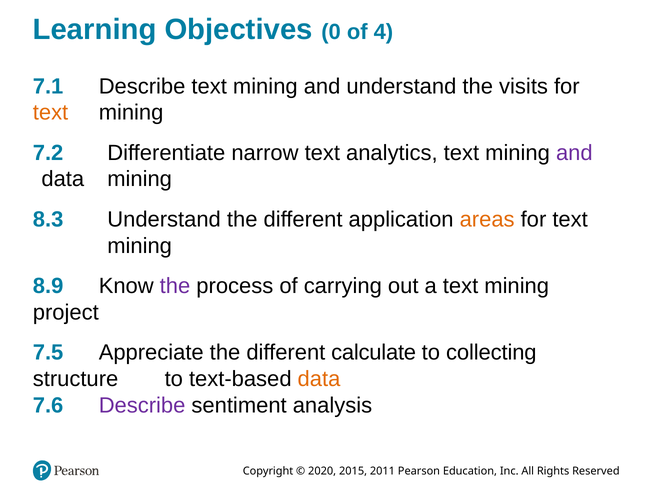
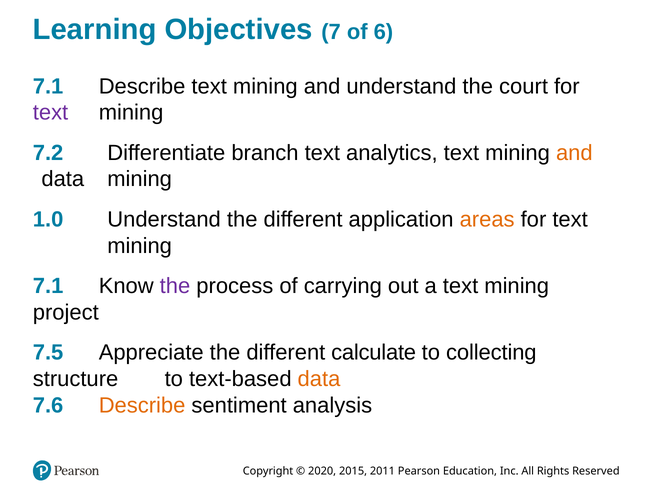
0: 0 -> 7
4: 4 -> 6
visits: visits -> court
text at (51, 112) colour: orange -> purple
narrow: narrow -> branch
and at (574, 153) colour: purple -> orange
8.3: 8.3 -> 1.0
8.9 at (48, 285): 8.9 -> 7.1
Describe at (142, 405) colour: purple -> orange
